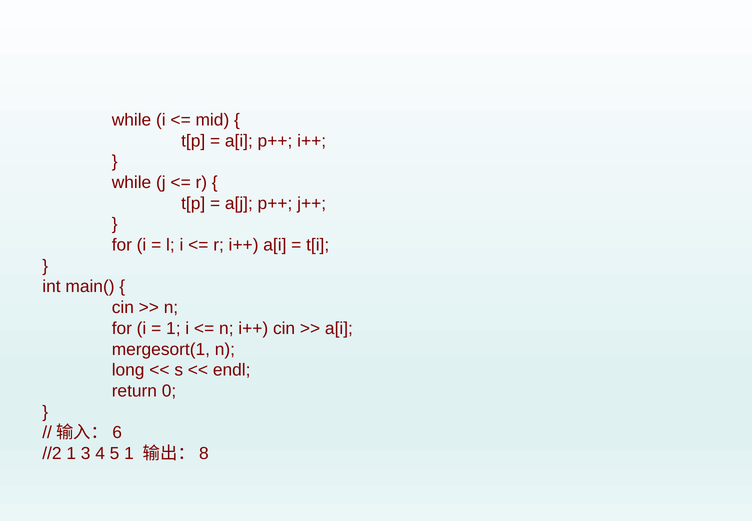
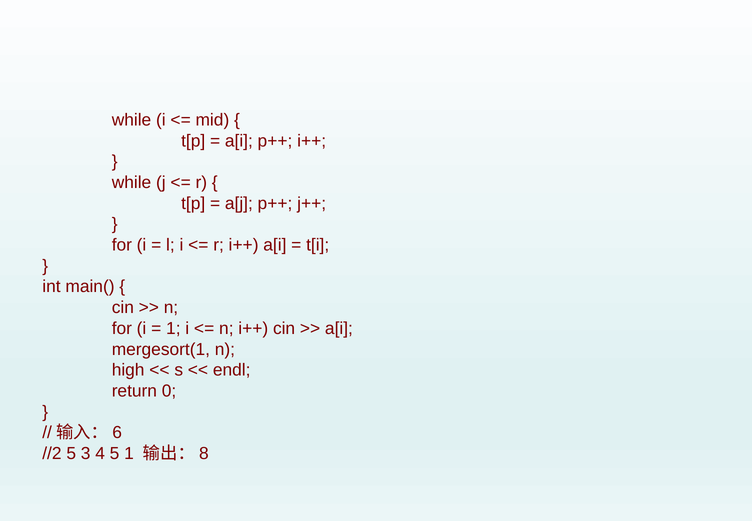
long: long -> high
//2 1: 1 -> 5
